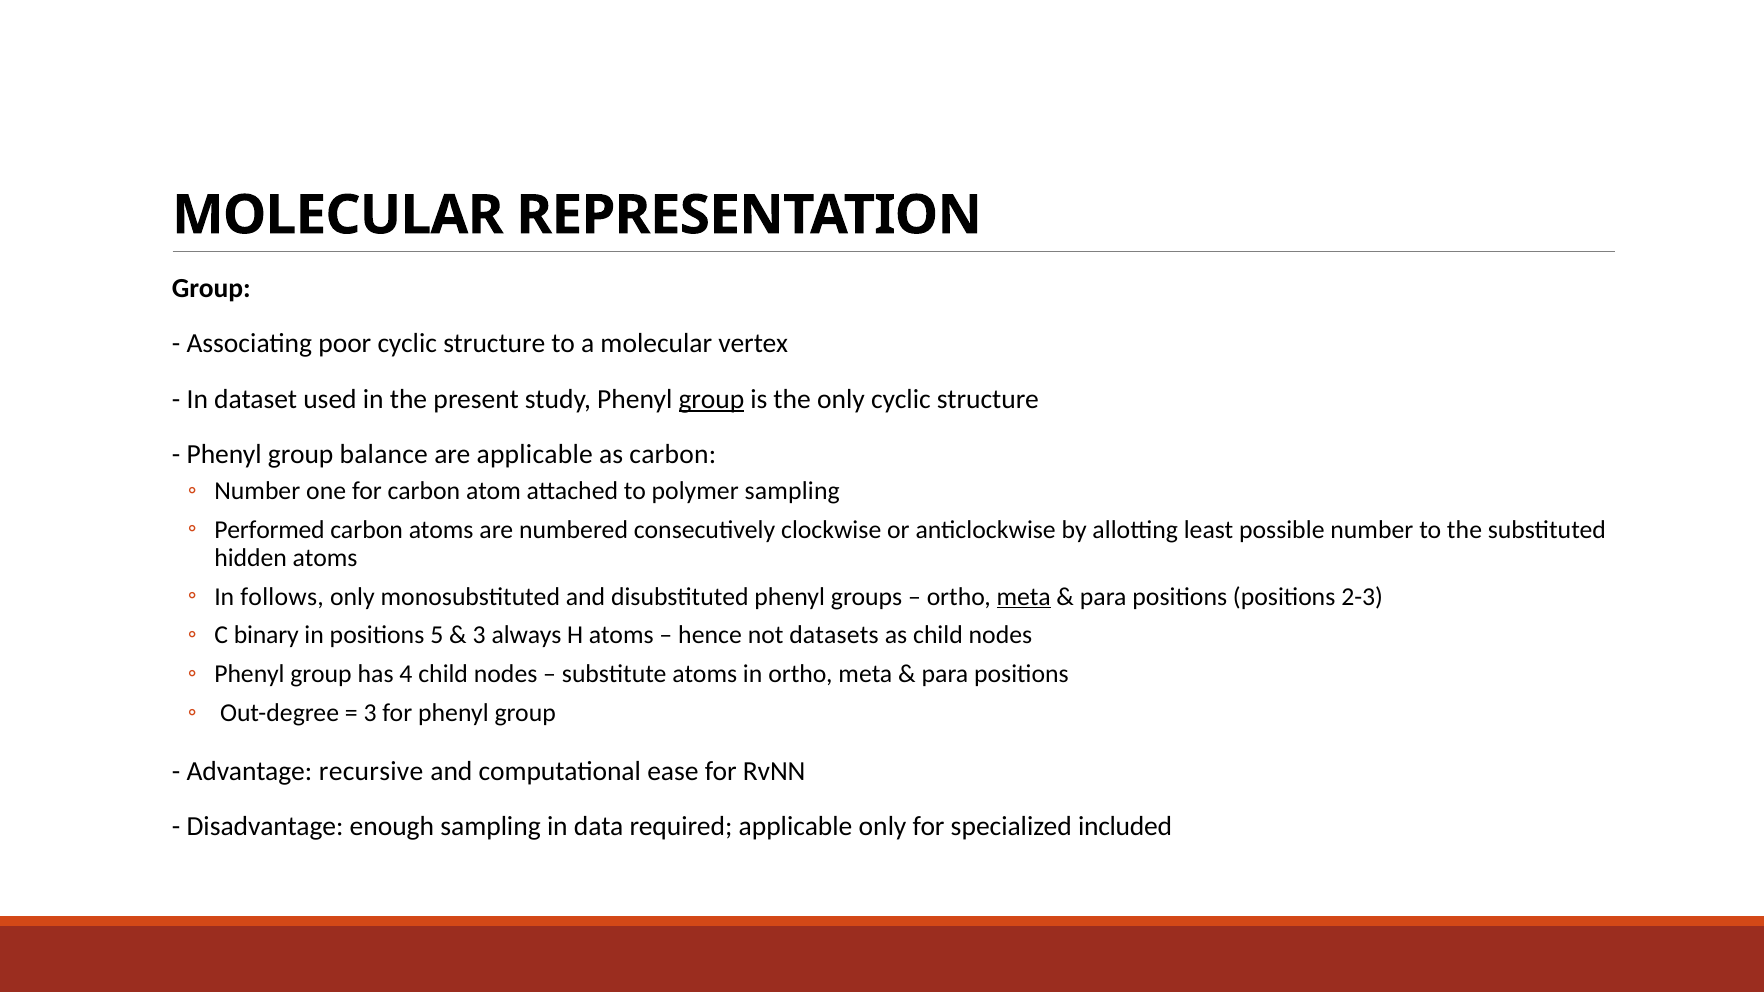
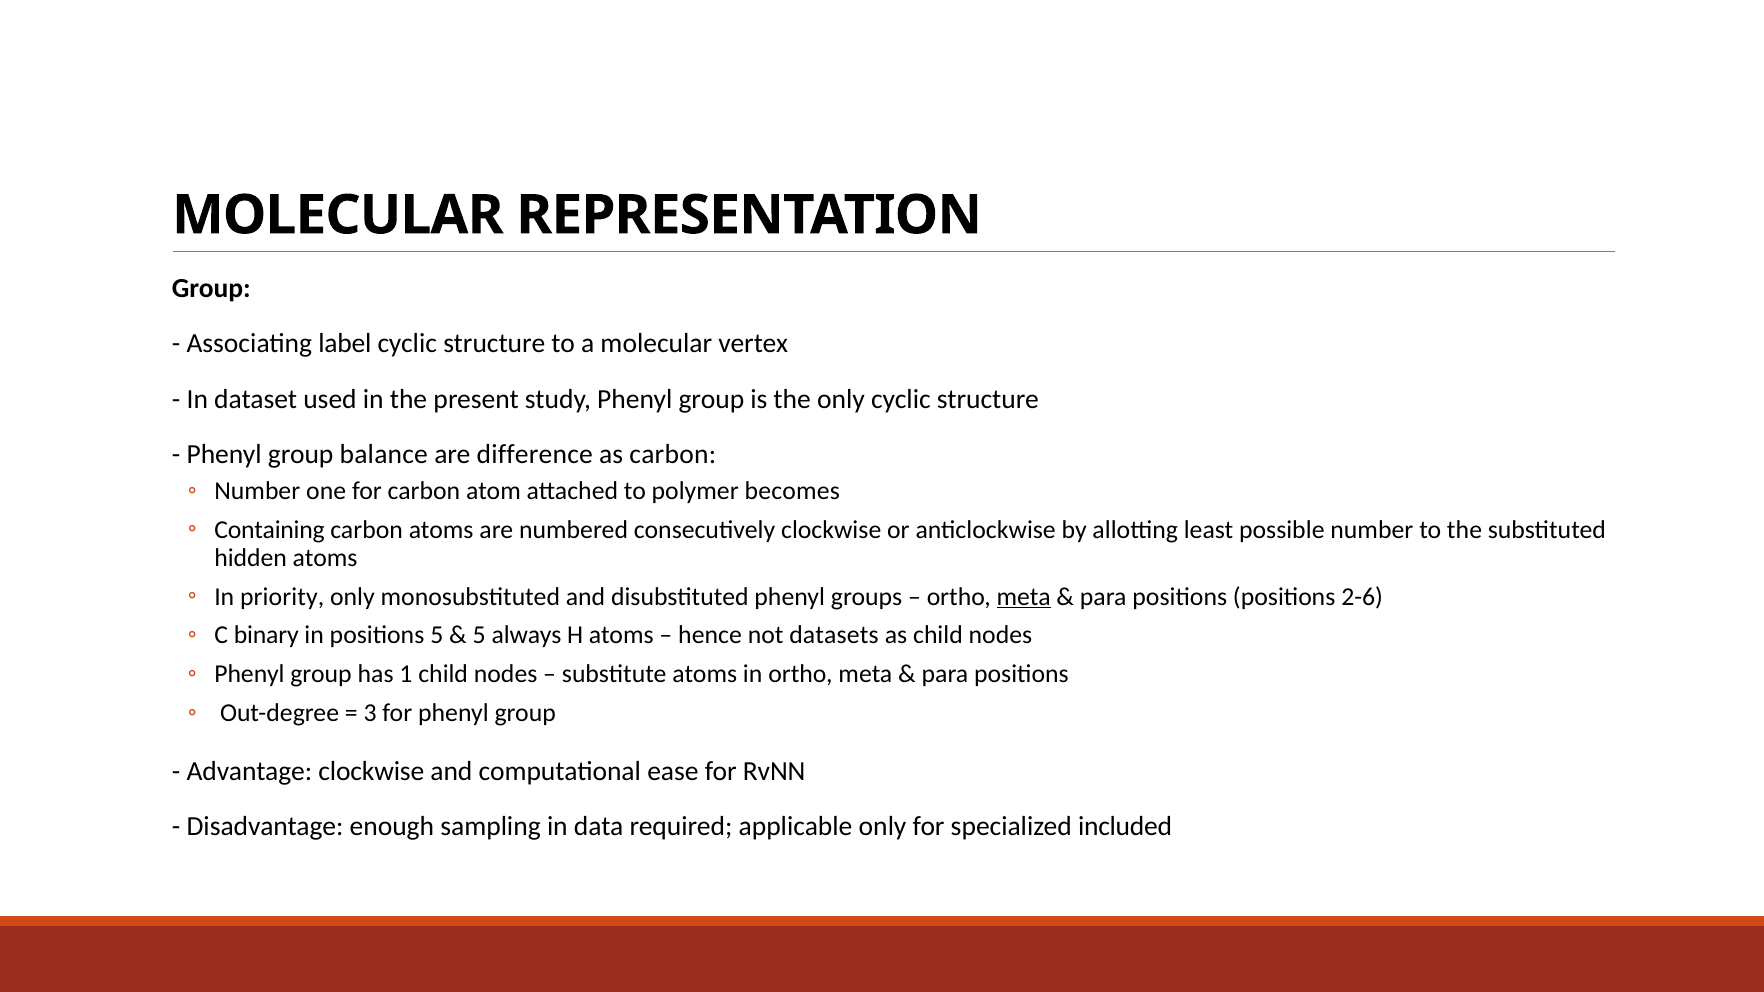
poor: poor -> label
group at (711, 399) underline: present -> none
are applicable: applicable -> difference
polymer sampling: sampling -> becomes
Performed: Performed -> Containing
follows: follows -> priority
2-3: 2-3 -> 2-6
3 at (479, 636): 3 -> 5
4: 4 -> 1
Advantage recursive: recursive -> clockwise
